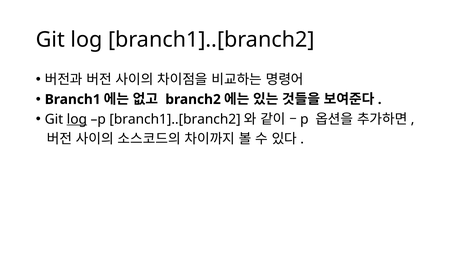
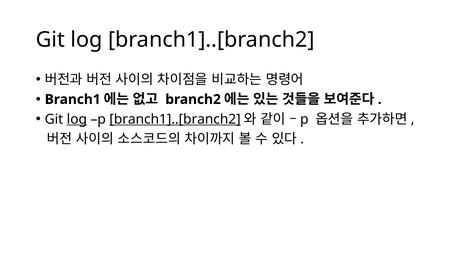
branch1]..[branch2 at (175, 119) underline: none -> present
